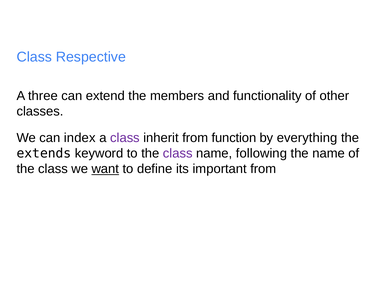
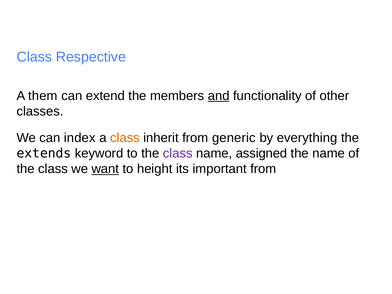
three: three -> them
and underline: none -> present
class at (125, 138) colour: purple -> orange
function: function -> generic
following: following -> assigned
define: define -> height
